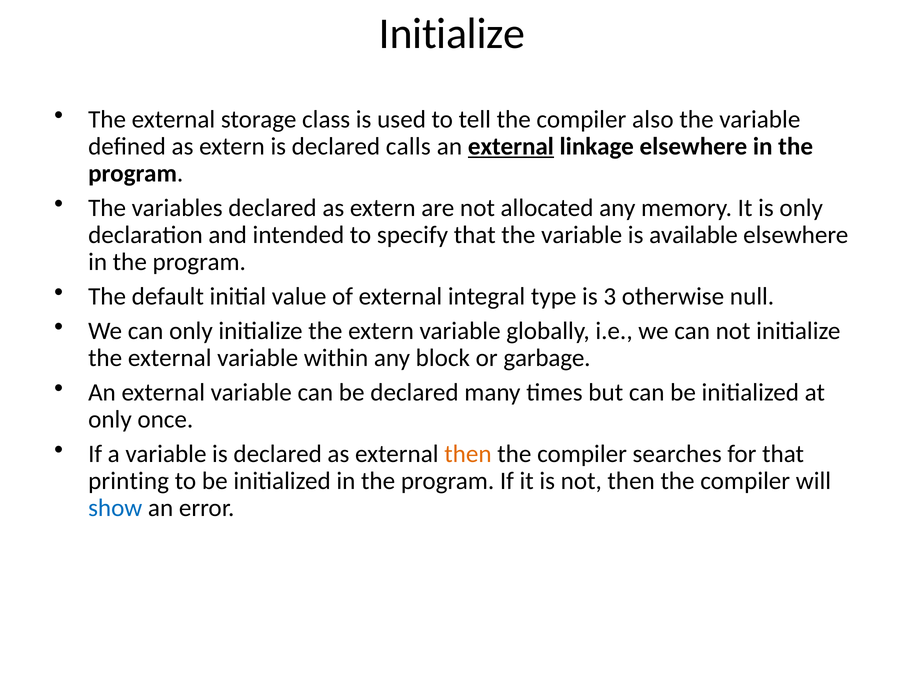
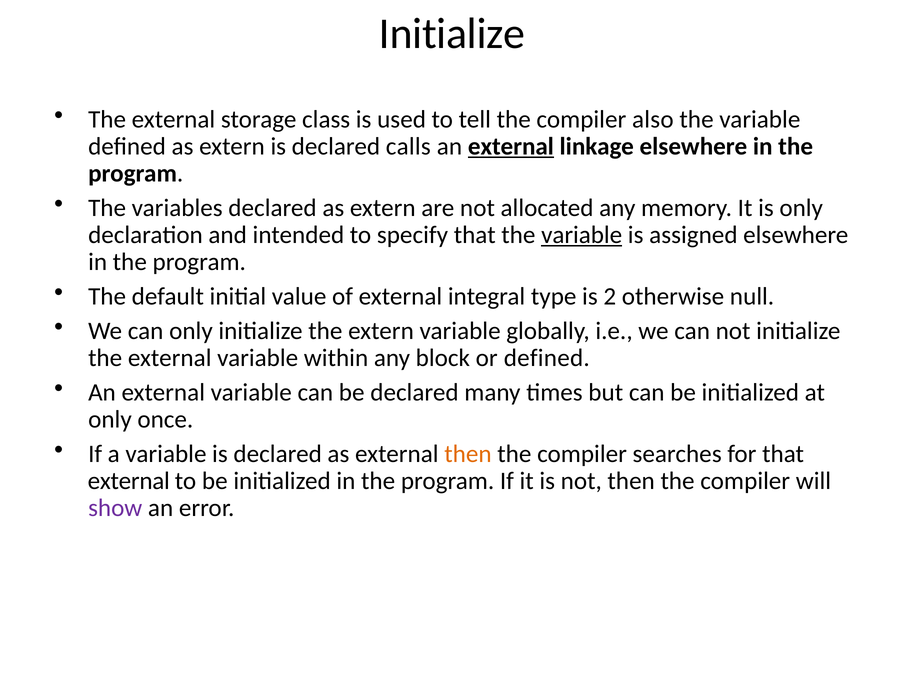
variable at (582, 235) underline: none -> present
available: available -> assigned
3: 3 -> 2
or garbage: garbage -> defined
printing at (129, 481): printing -> external
show colour: blue -> purple
